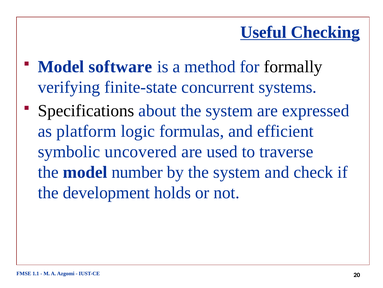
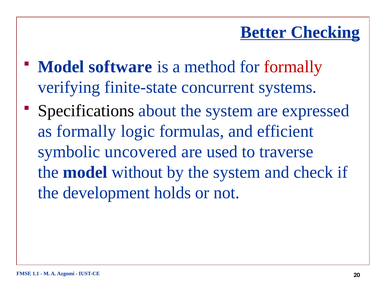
Useful: Useful -> Better
formally at (293, 66) colour: black -> red
as platform: platform -> formally
number: number -> without
